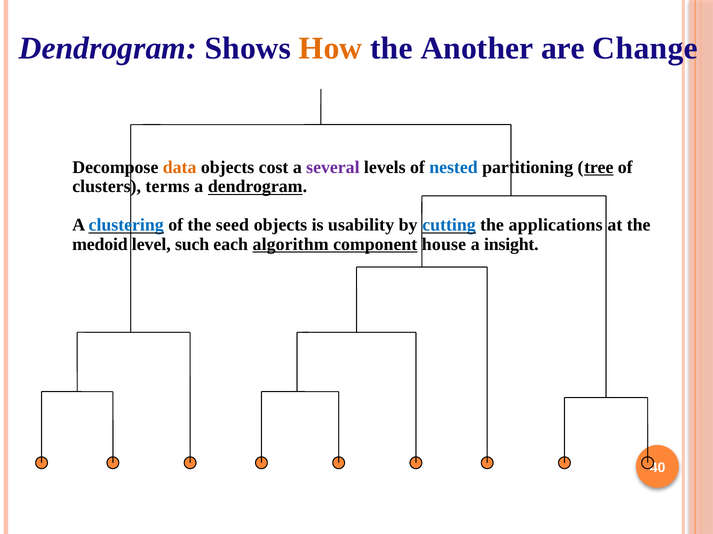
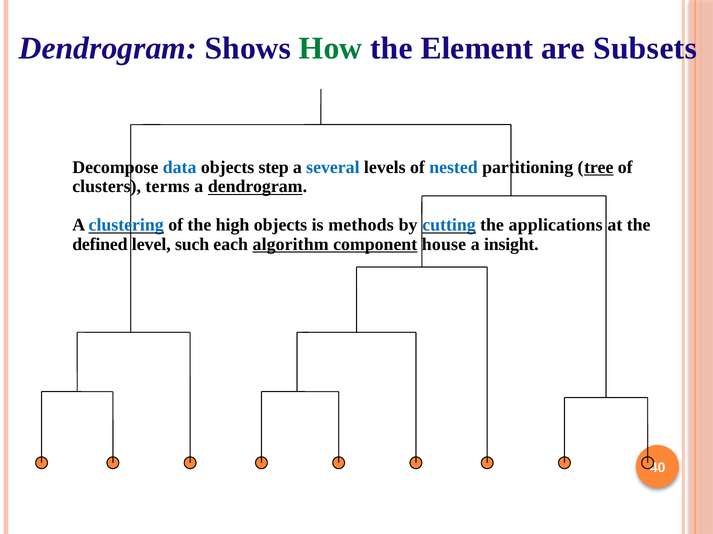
How colour: orange -> green
Another: Another -> Element
Change: Change -> Subsets
data colour: orange -> blue
cost: cost -> step
several colour: purple -> blue
seed: seed -> high
usability: usability -> methods
medoid: medoid -> defined
